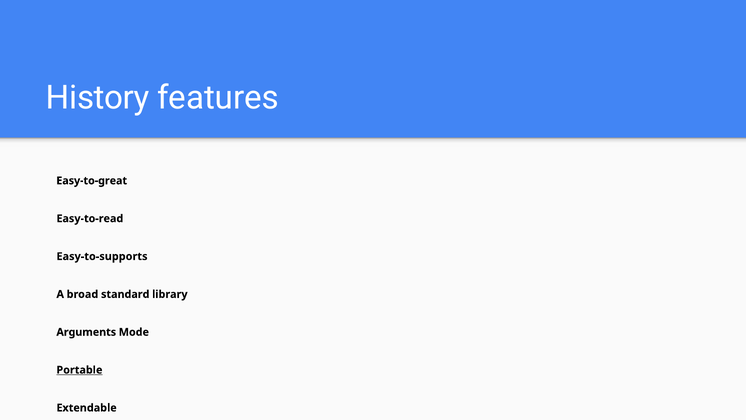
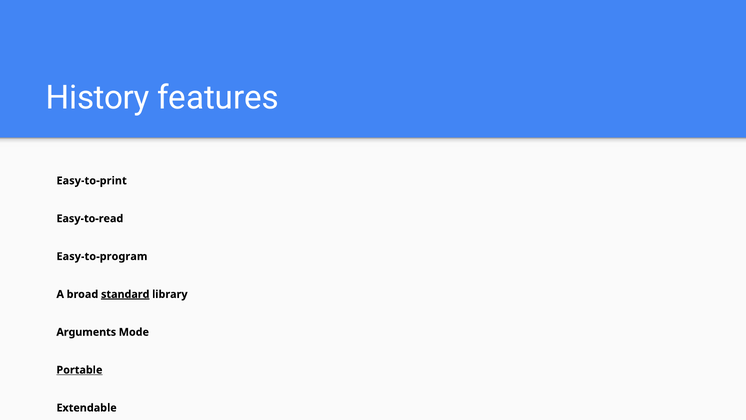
Easy-to-great: Easy-to-great -> Easy-to-print
Easy-to-supports: Easy-to-supports -> Easy-to-program
standard underline: none -> present
